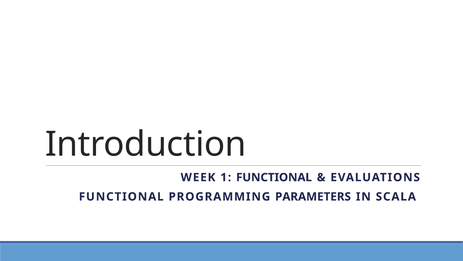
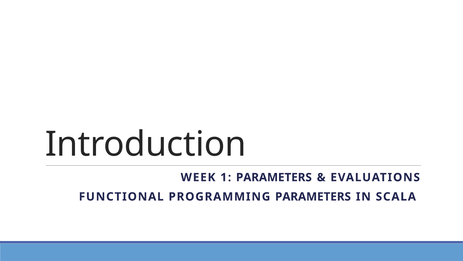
1 FUNCTIONAL: FUNCTIONAL -> PARAMETERS
